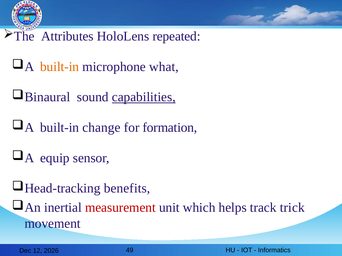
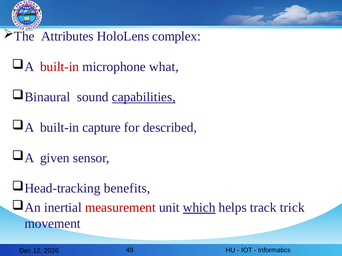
repeated: repeated -> complex
built-in at (60, 67) colour: orange -> red
change: change -> capture
formation: formation -> described
equip: equip -> given
which underline: none -> present
